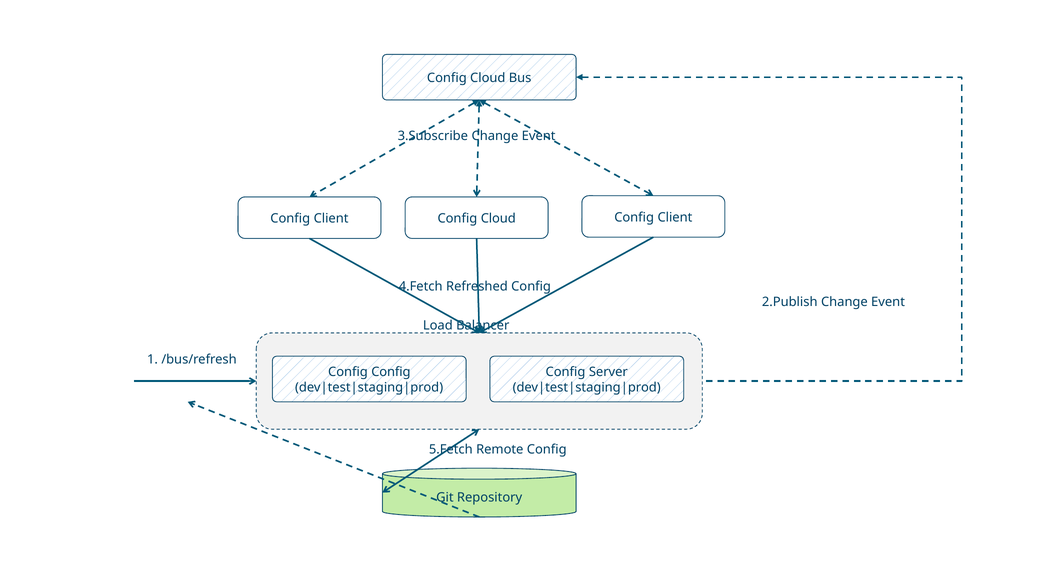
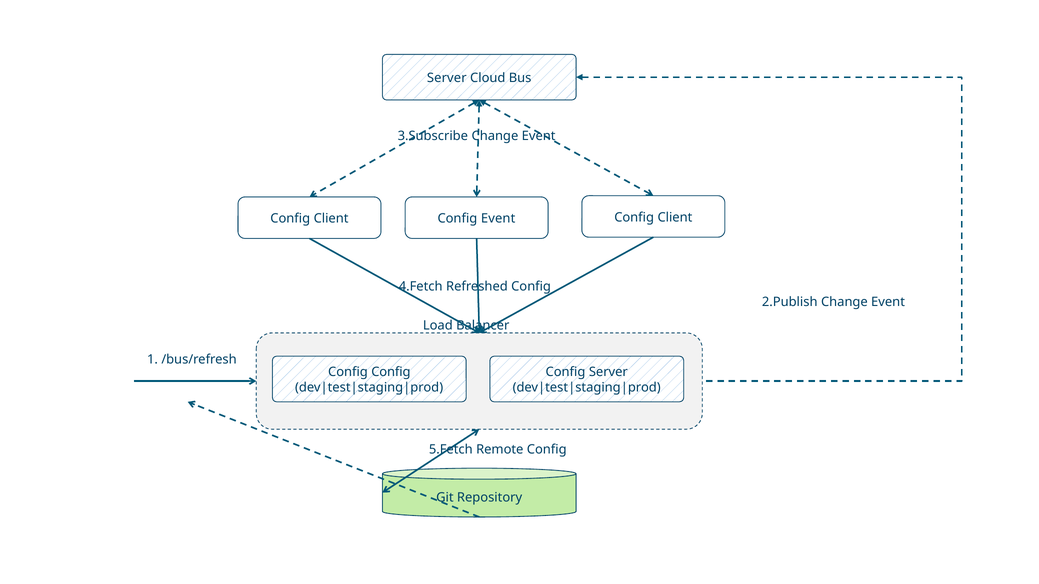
Config at (447, 78): Config -> Server
Cloud at (498, 219): Cloud -> Event
